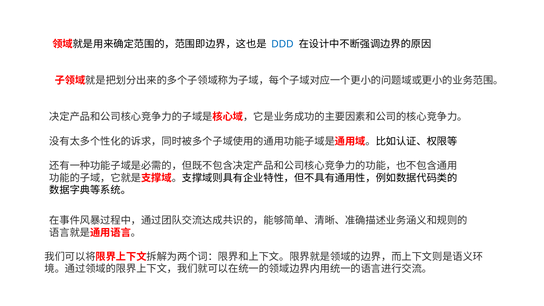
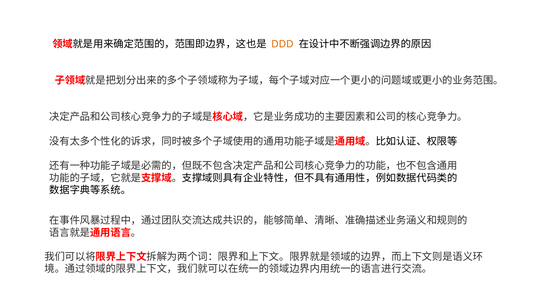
DDD colour: blue -> orange
